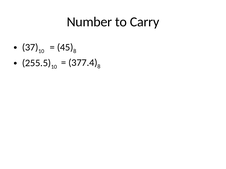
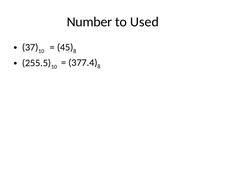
Carry: Carry -> Used
